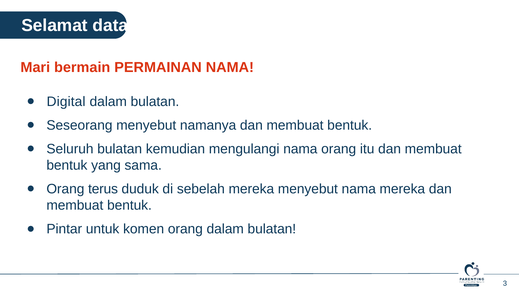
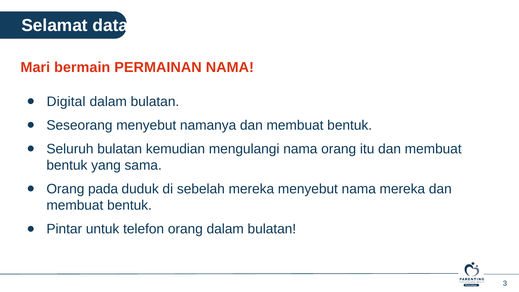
terus: terus -> pada
komen: komen -> telefon
